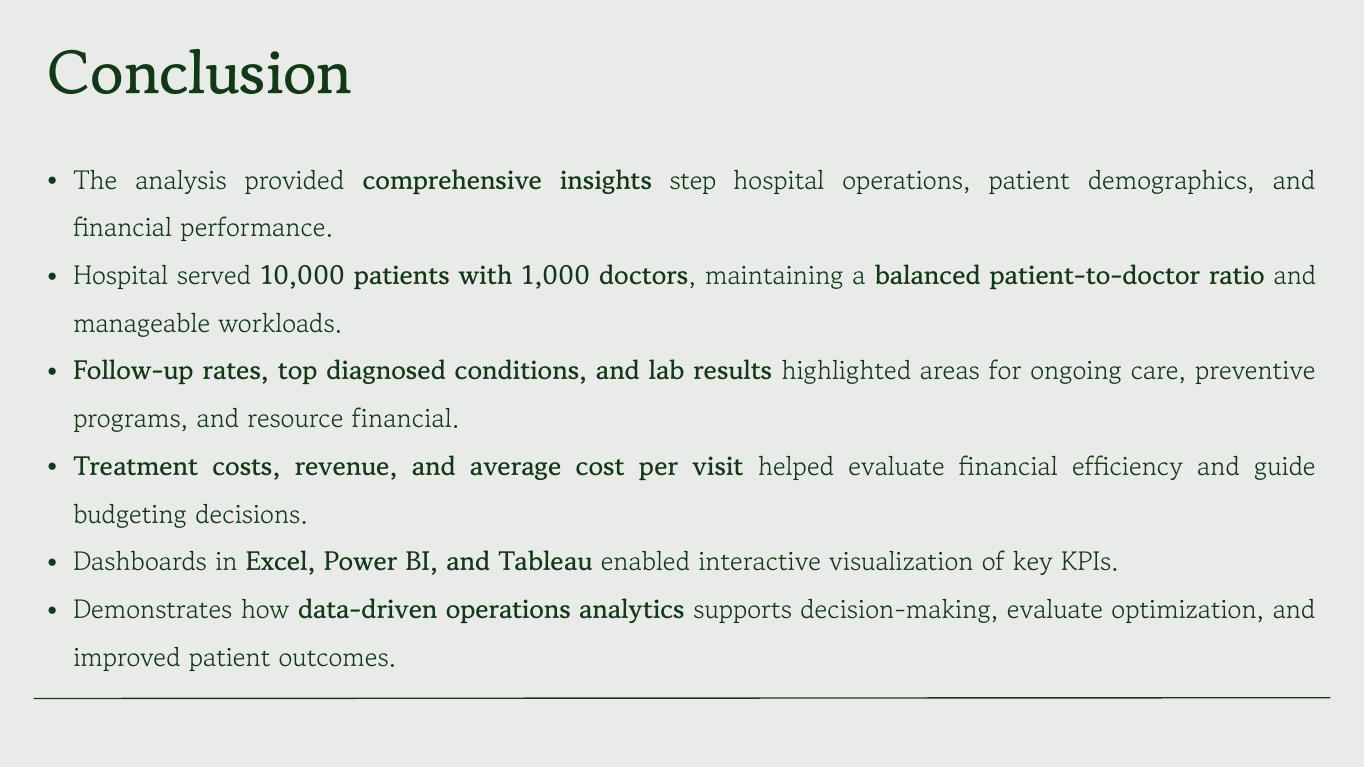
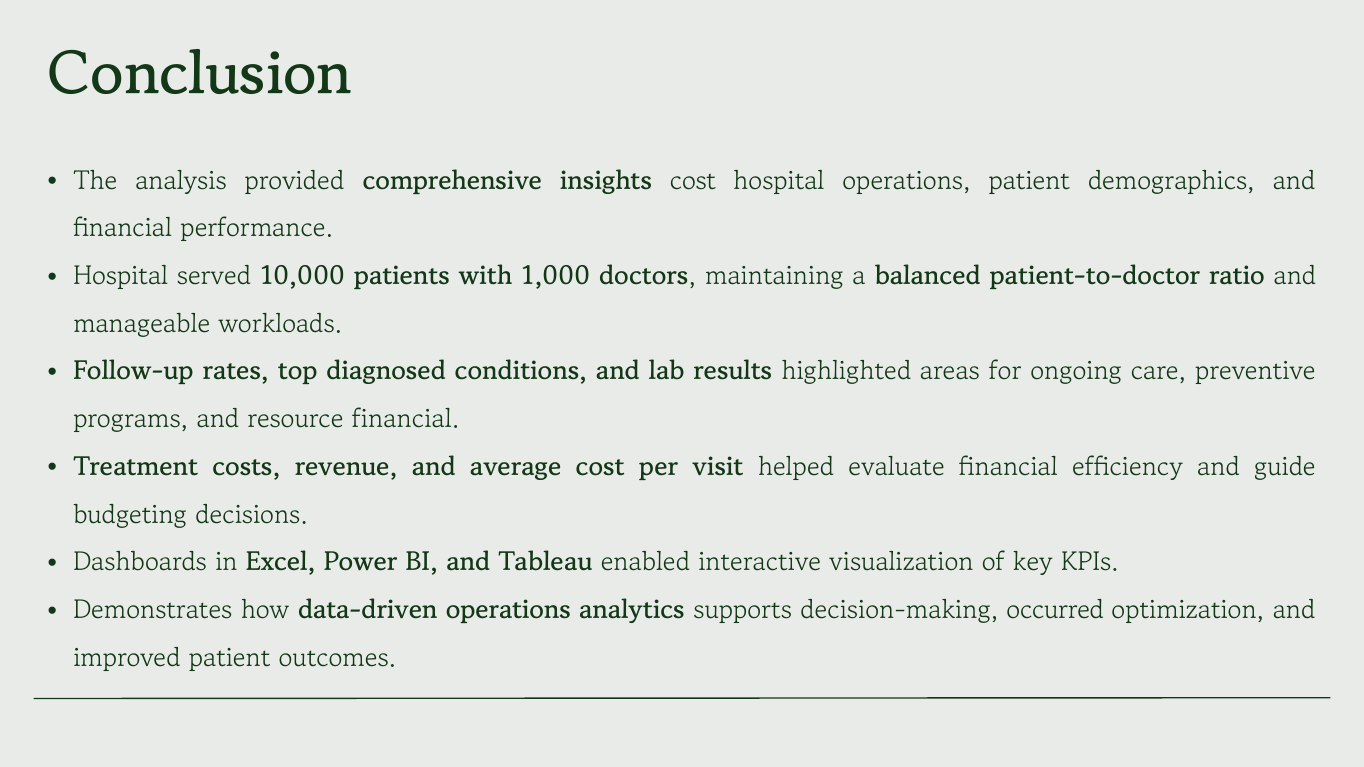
insights step: step -> cost
decision-making evaluate: evaluate -> occurred
